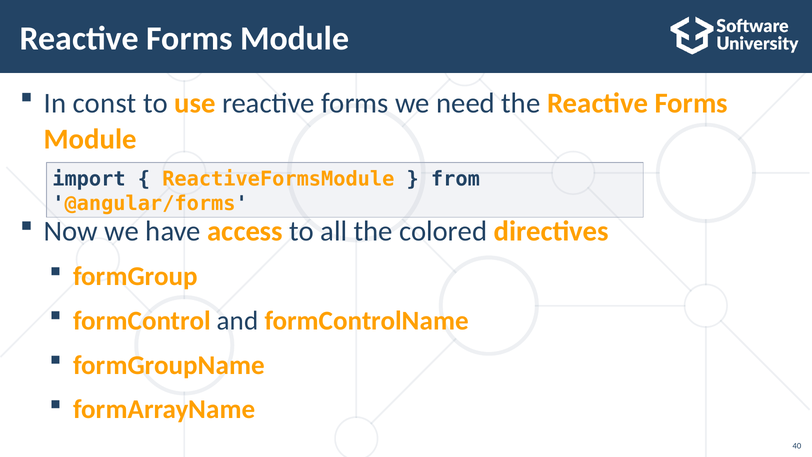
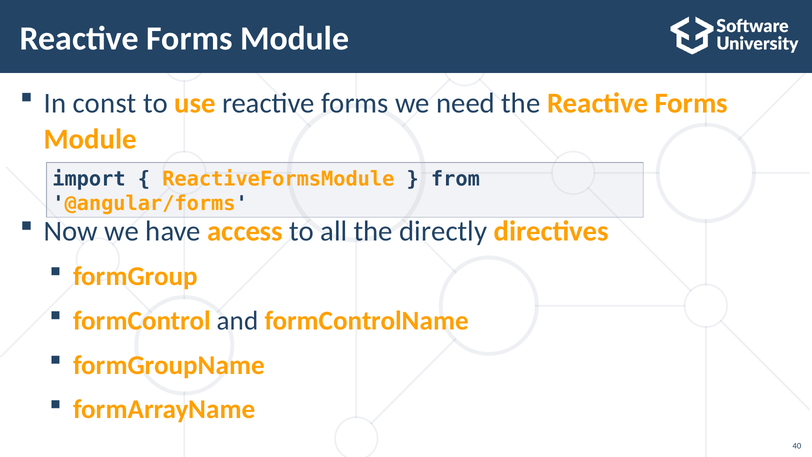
colored: colored -> directly
